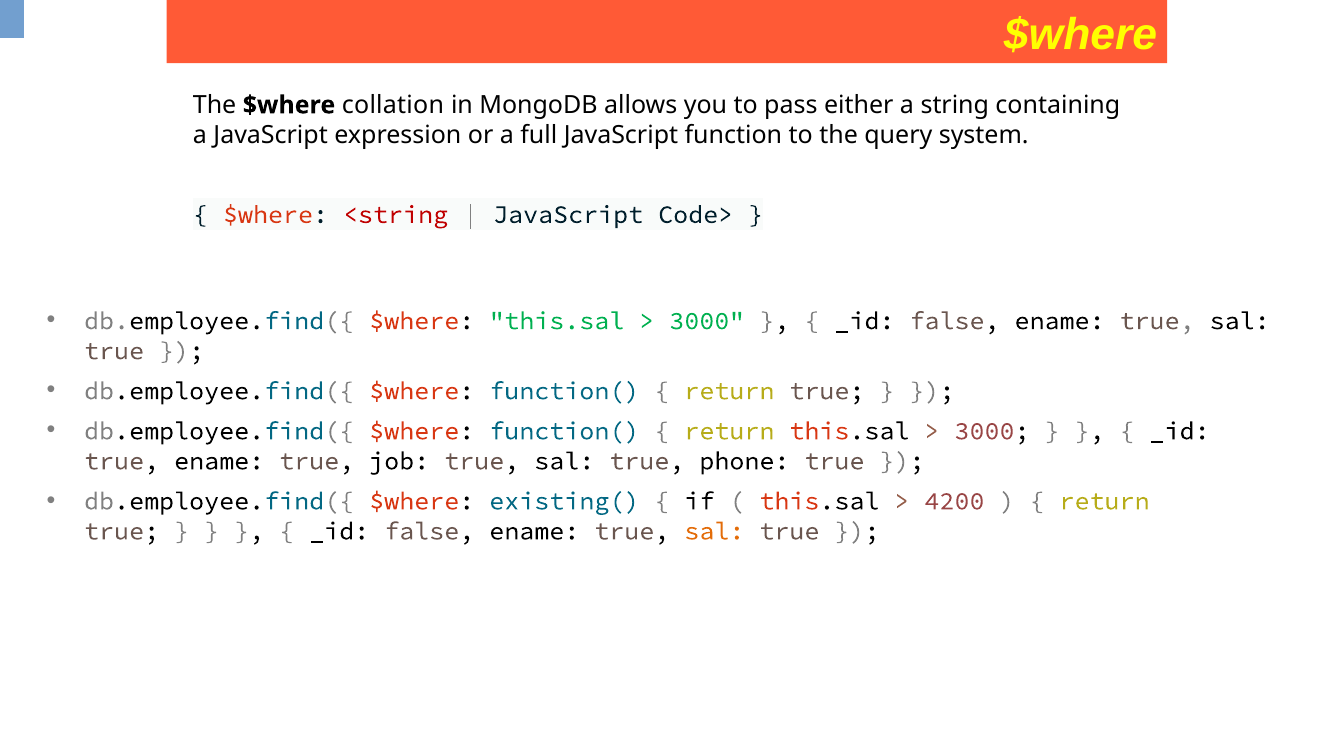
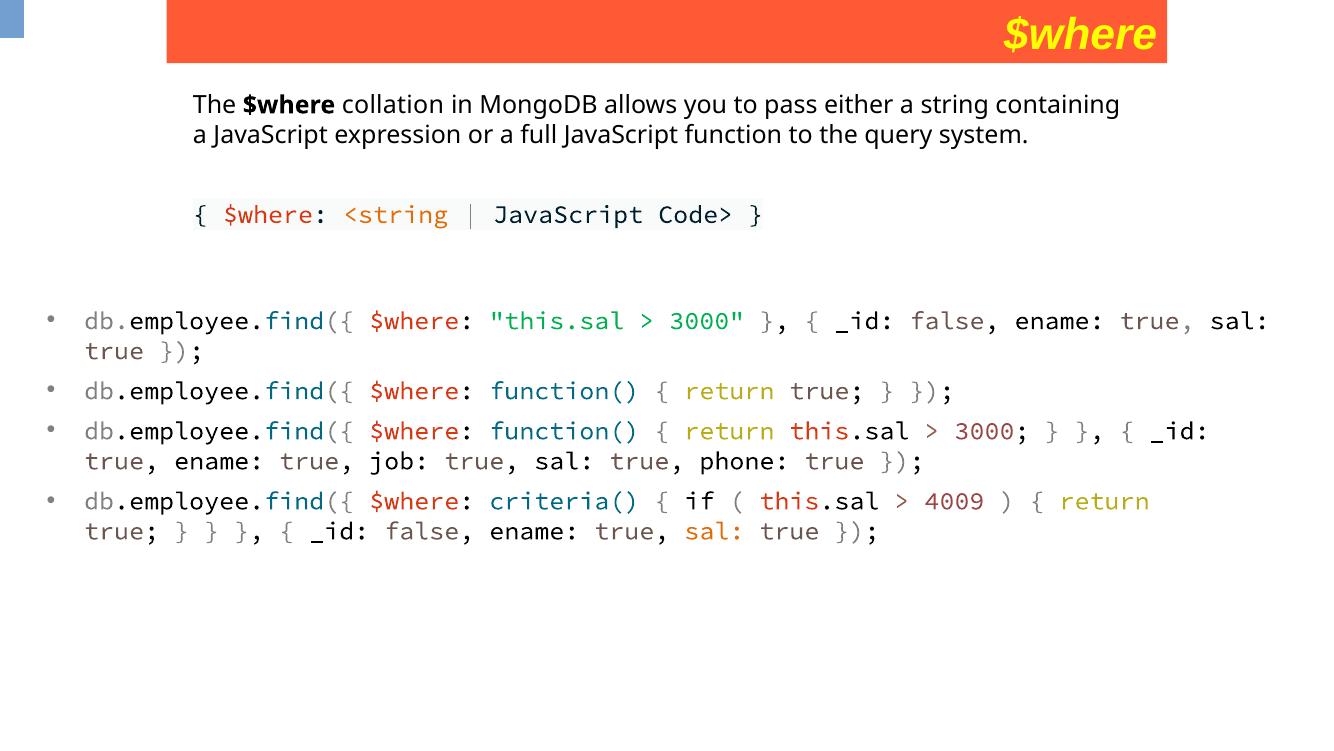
<string colour: red -> orange
existing(: existing( -> criteria(
4200: 4200 -> 4009
